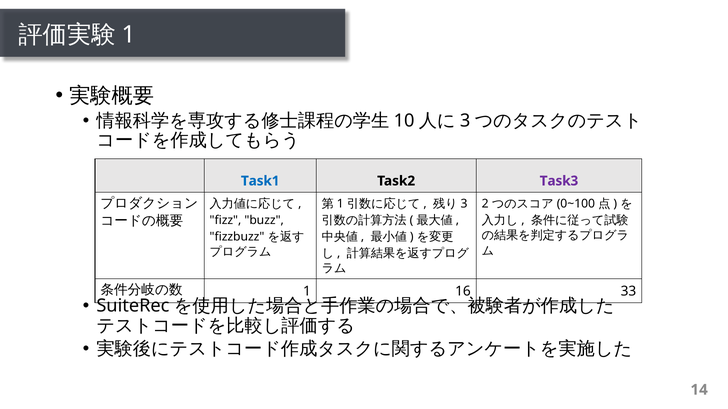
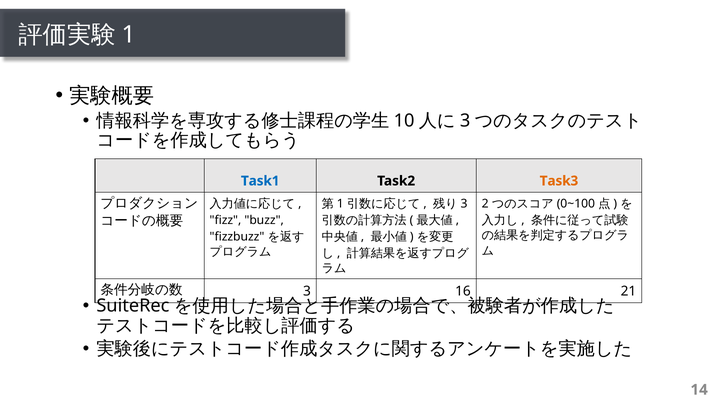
Task3 colour: purple -> orange
1 at (307, 292): 1 -> 3
33: 33 -> 21
